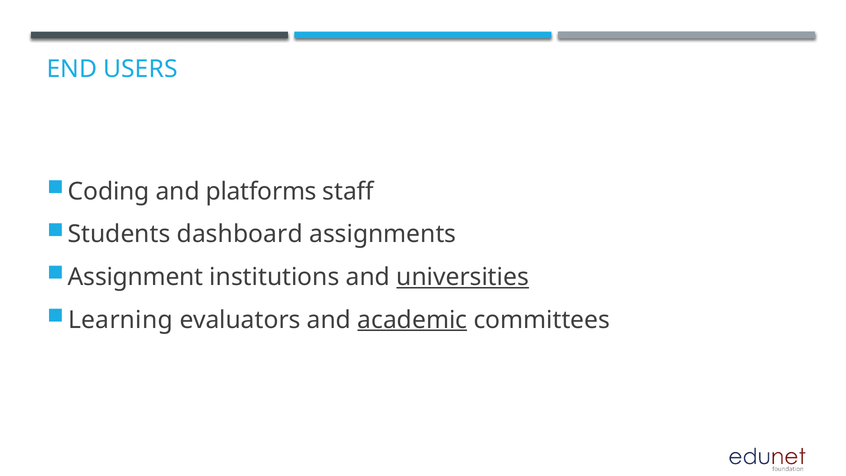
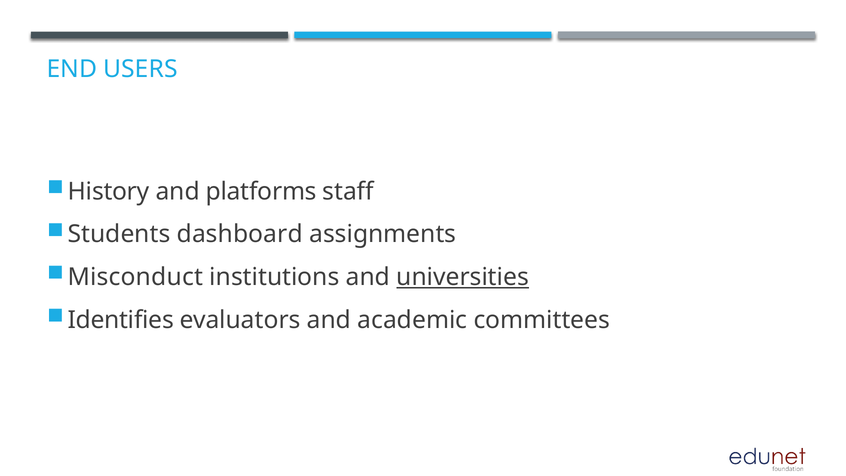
Coding: Coding -> History
Assignment: Assignment -> Misconduct
Learning: Learning -> Identifies
academic underline: present -> none
